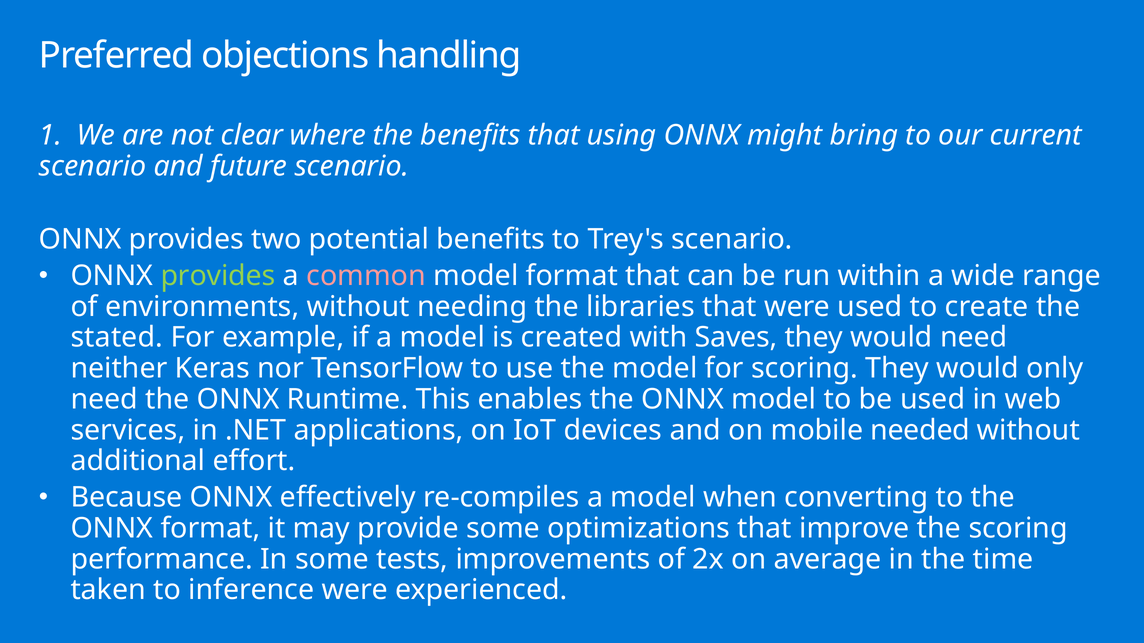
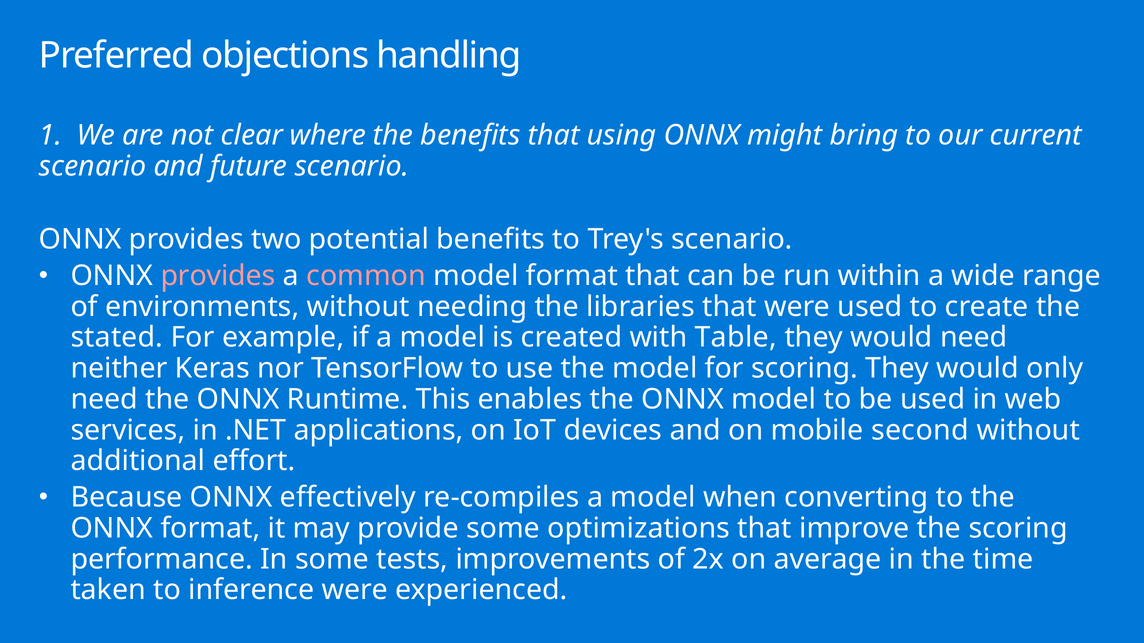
provides at (218, 276) colour: light green -> pink
Saves: Saves -> Table
needed: needed -> second
